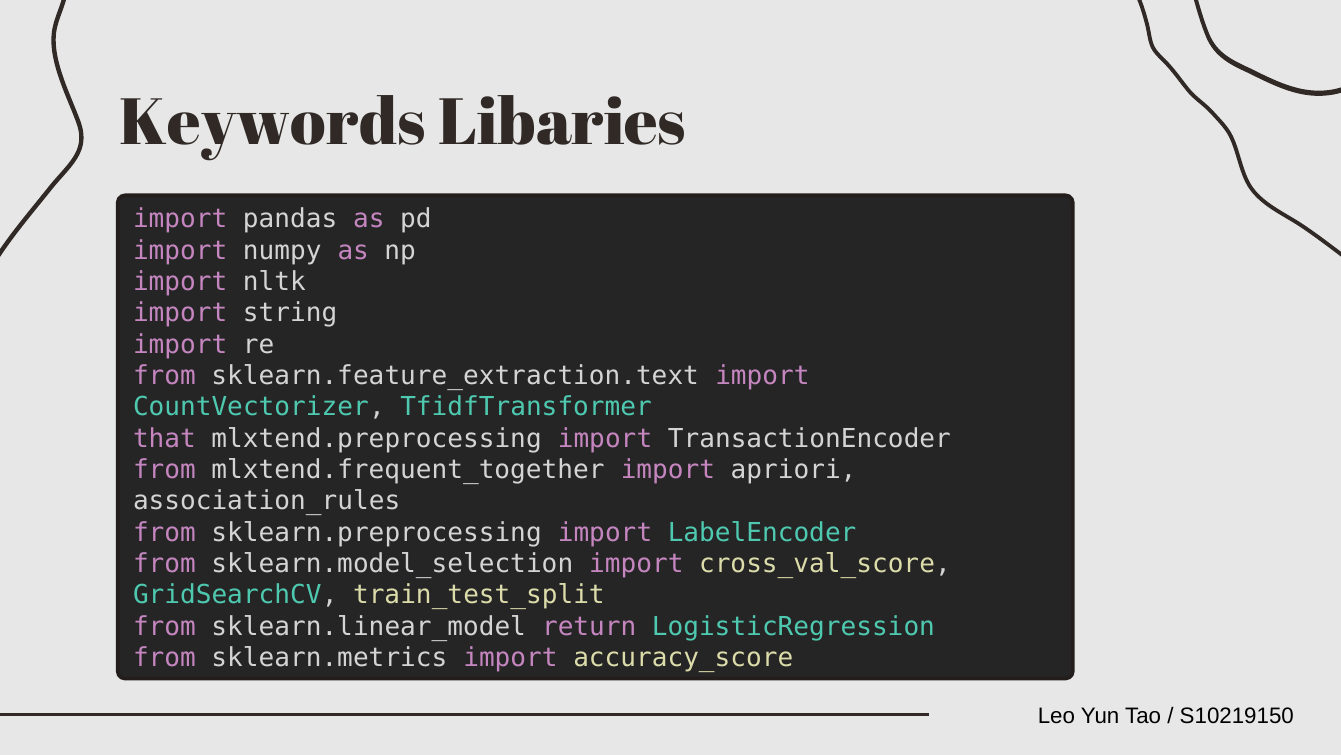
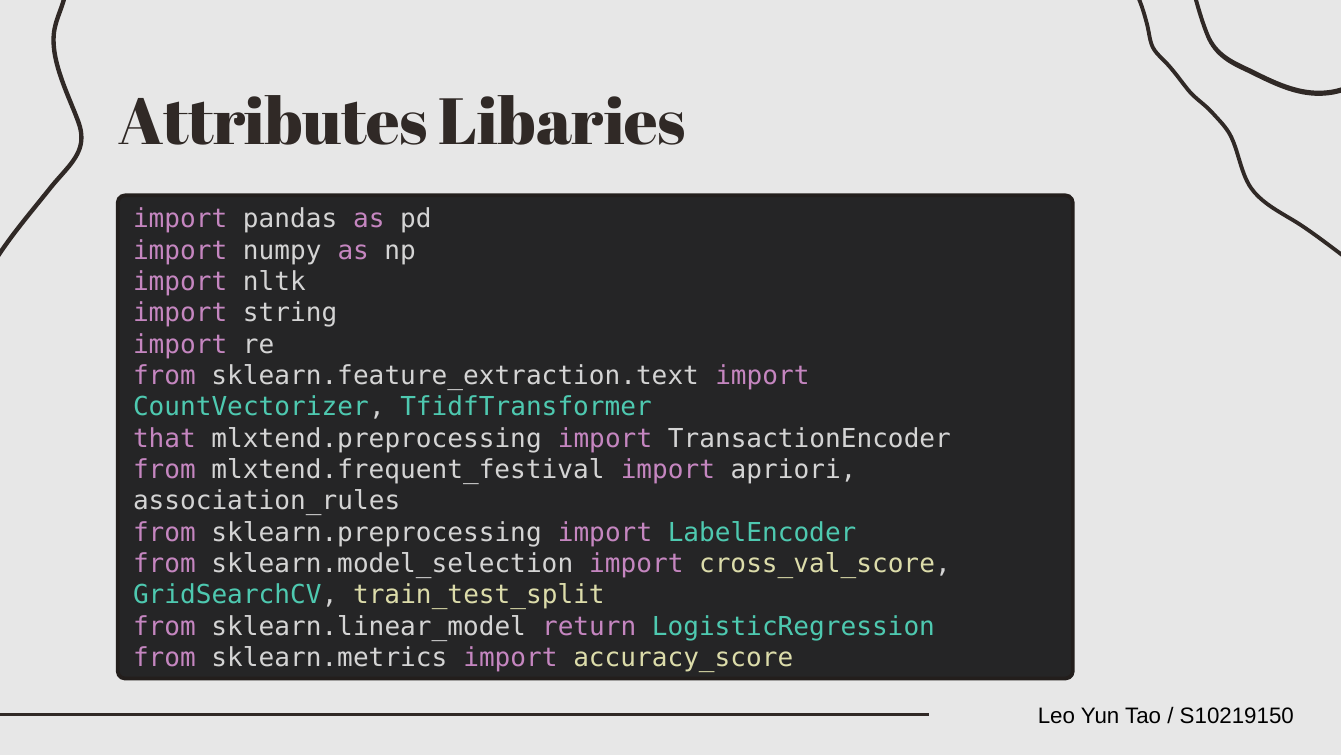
Keywords: Keywords -> Attributes
mlxtend.frequent_together: mlxtend.frequent_together -> mlxtend.frequent_festival
